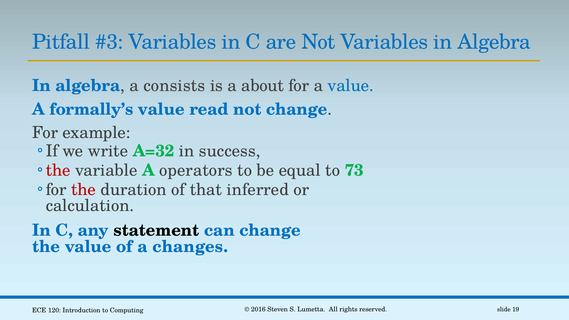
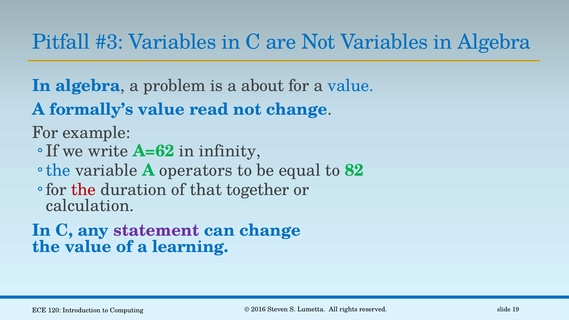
consists: consists -> problem
A=32: A=32 -> A=62
success: success -> infinity
the at (58, 170) colour: red -> blue
73: 73 -> 82
inferred: inferred -> together
statement colour: black -> purple
changes: changes -> learning
